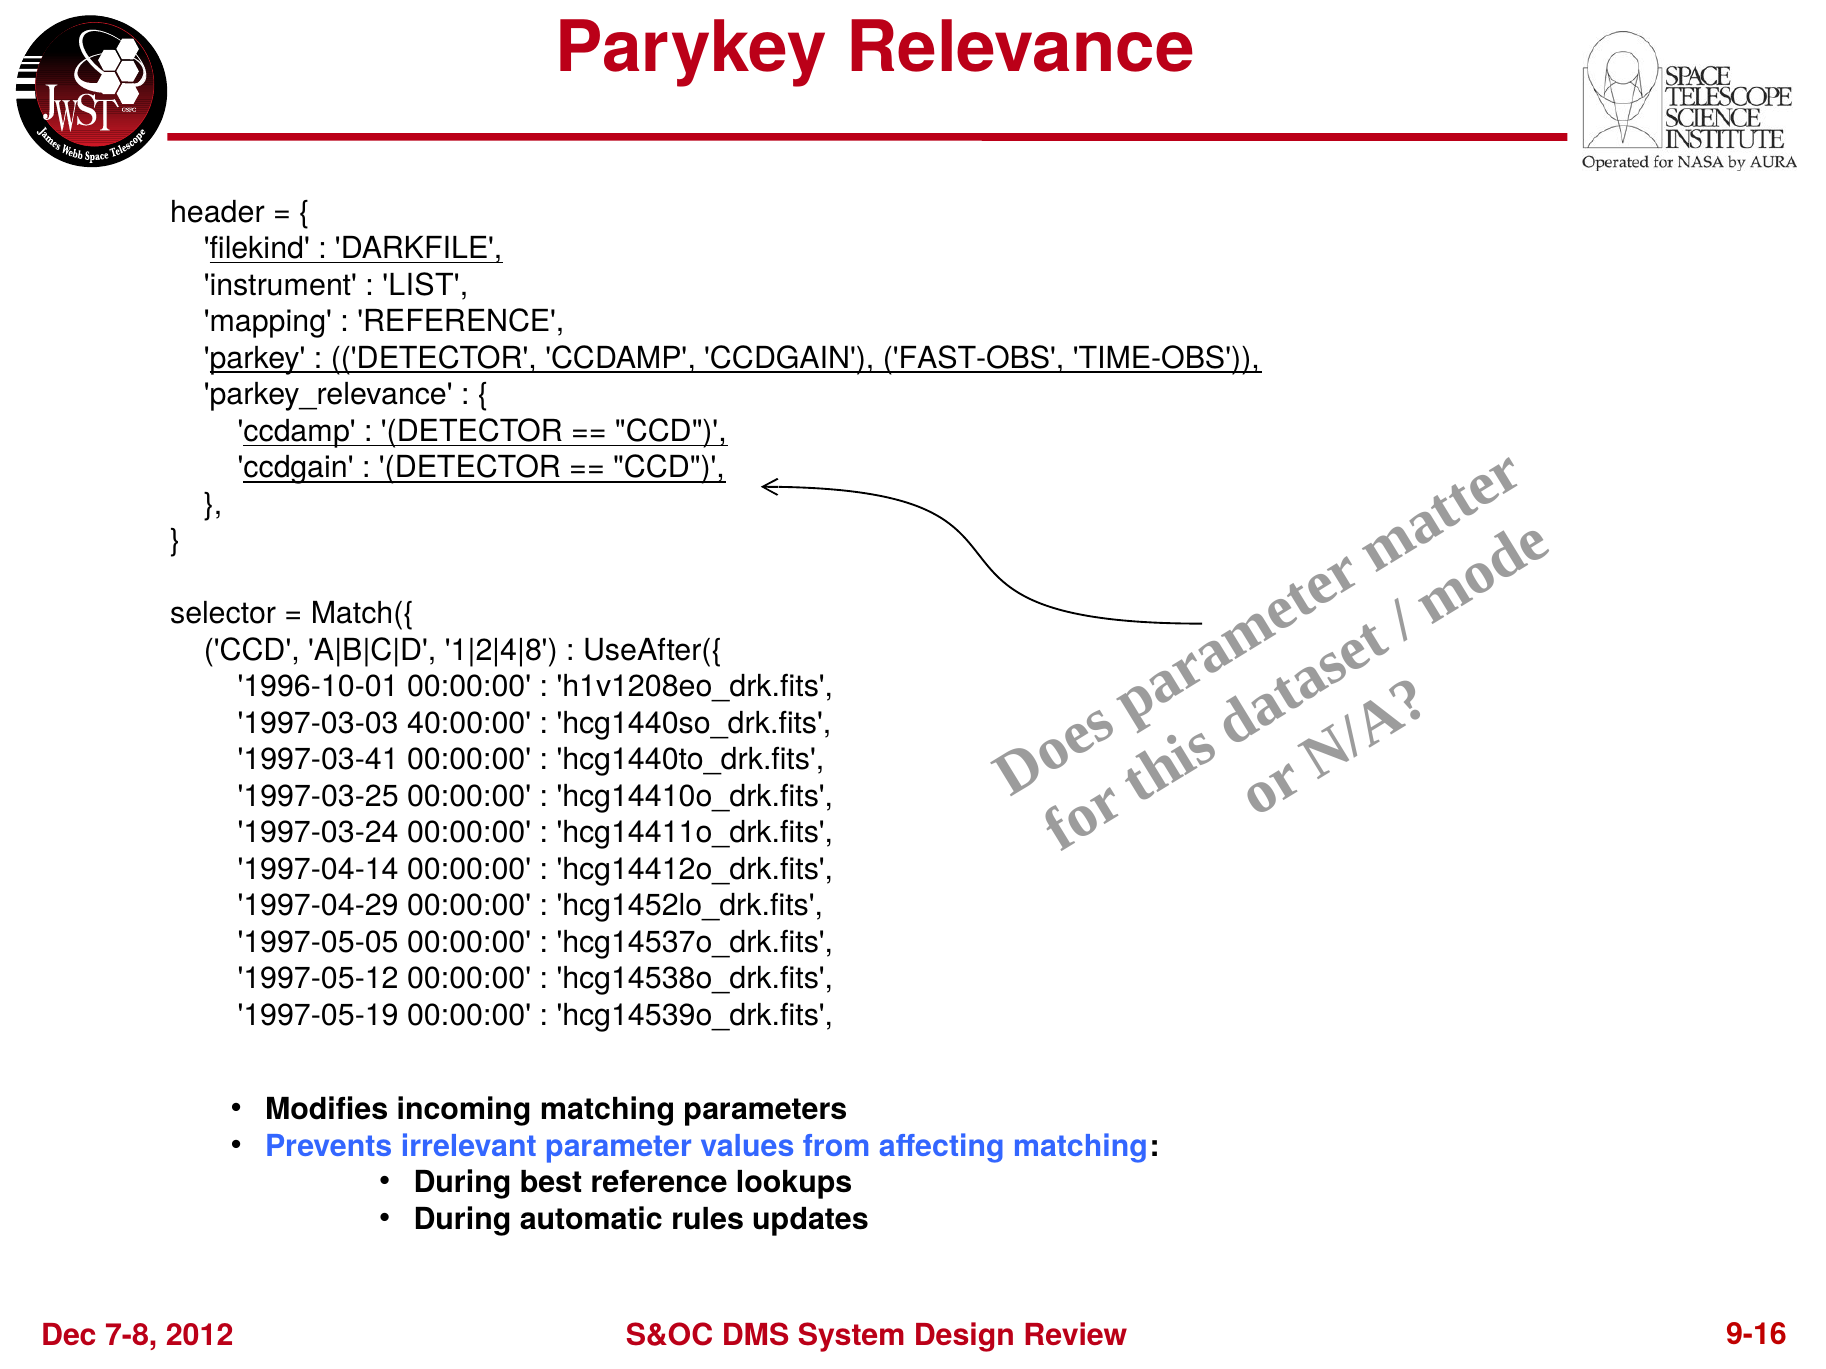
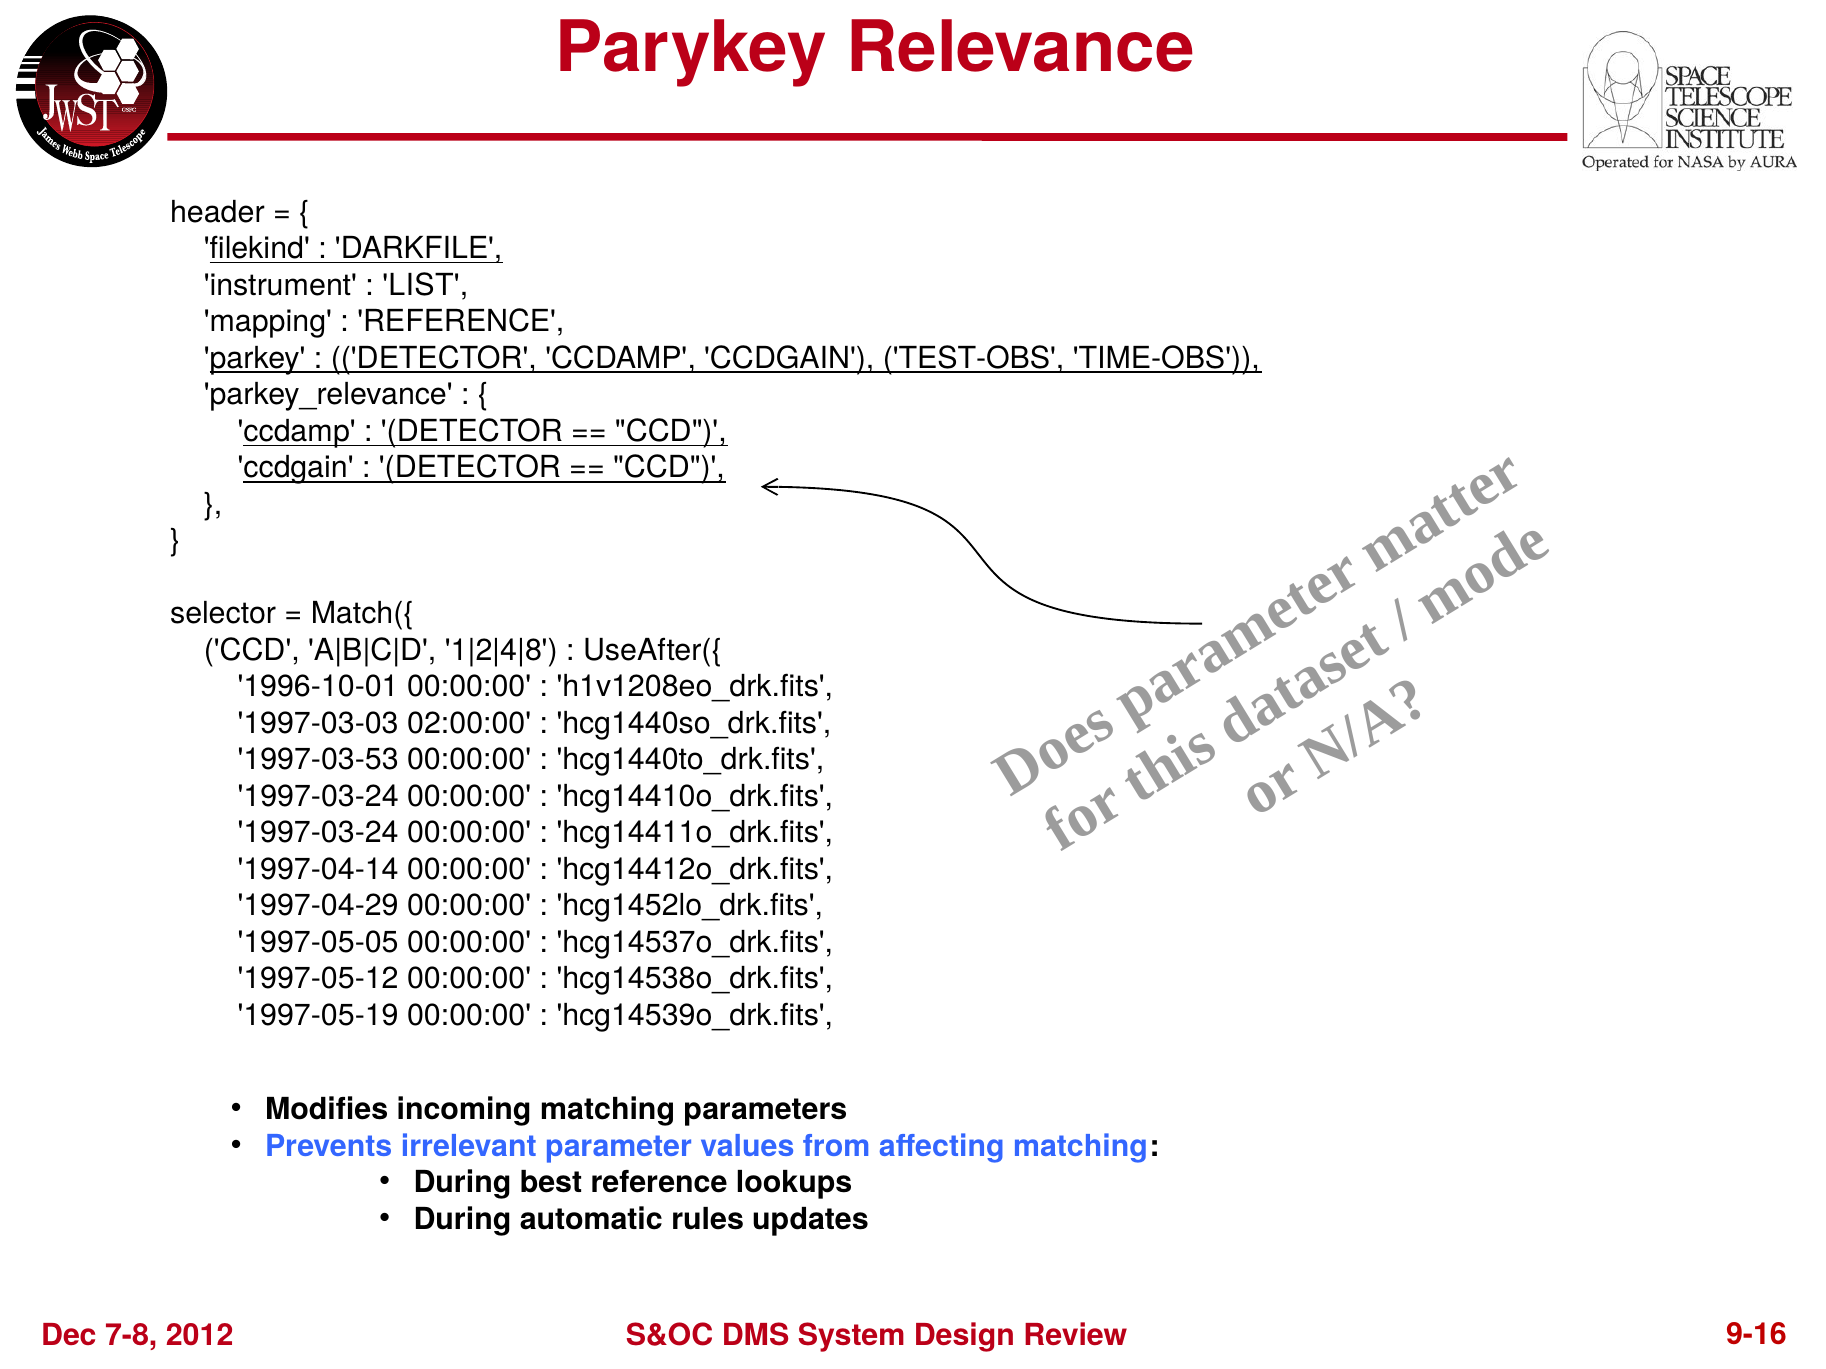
FAST-OBS: FAST-OBS -> TEST-OBS
40:00:00: 40:00:00 -> 02:00:00
1997-03-41: 1997-03-41 -> 1997-03-53
1997-03-25 at (318, 797): 1997-03-25 -> 1997-03-24
